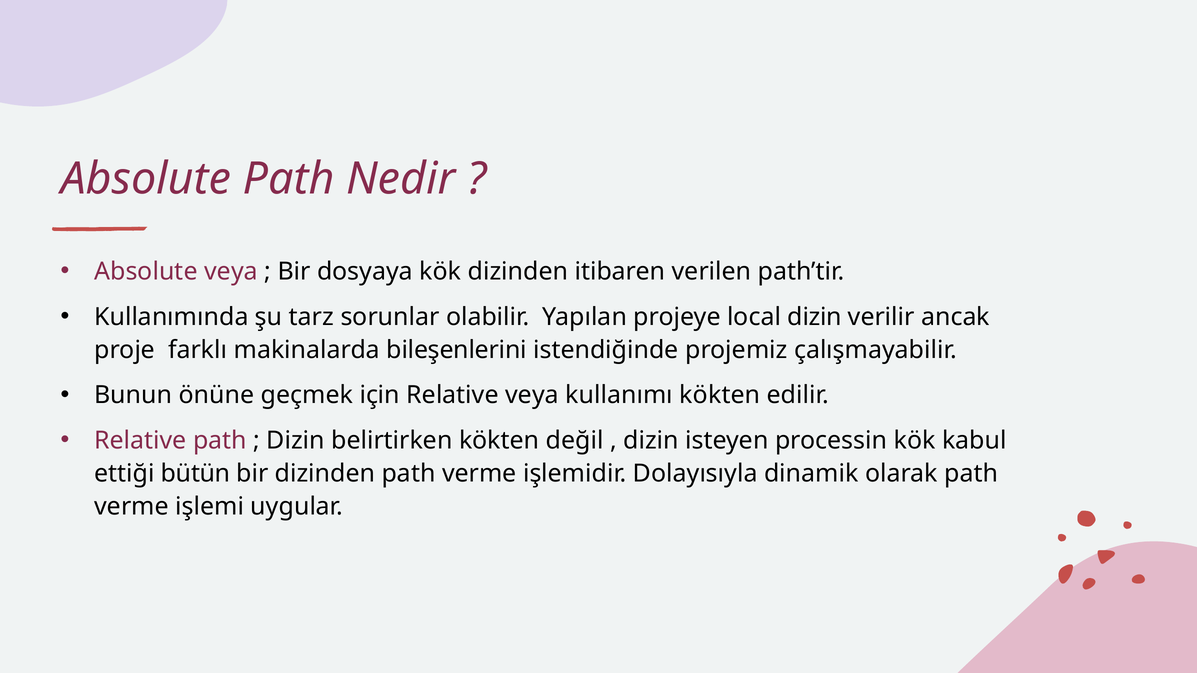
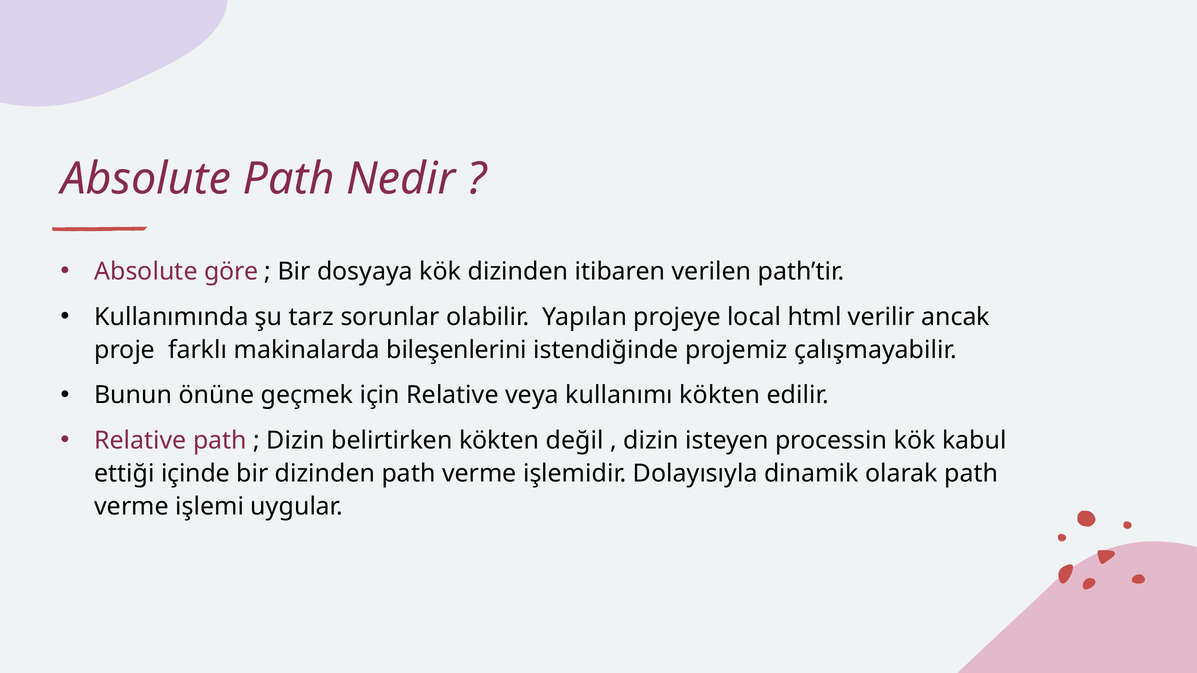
Absolute veya: veya -> göre
local dizin: dizin -> html
bütün: bütün -> içinde
